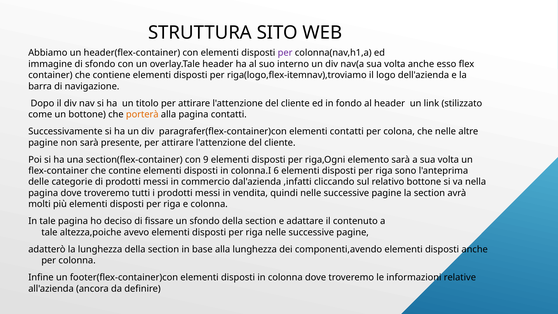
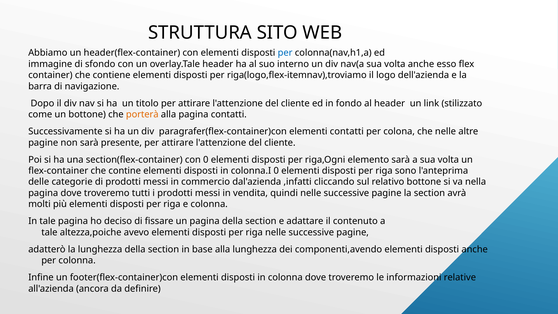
per at (285, 53) colour: purple -> blue
con 9: 9 -> 0
colonna.I 6: 6 -> 0
un sfondo: sfondo -> pagina
